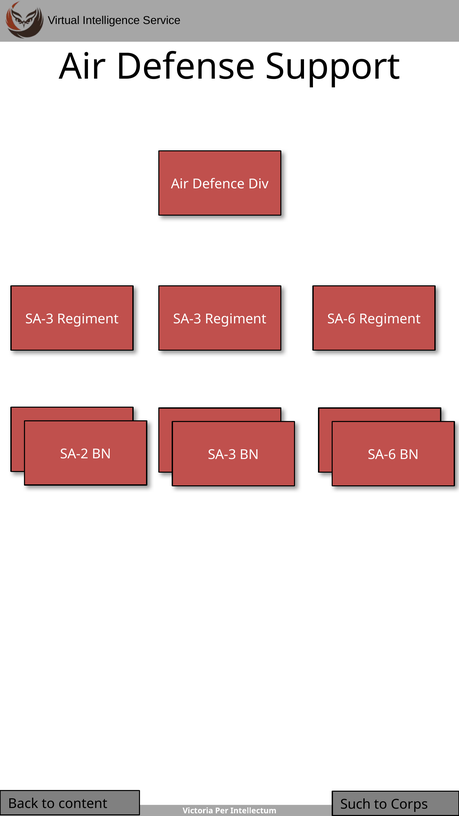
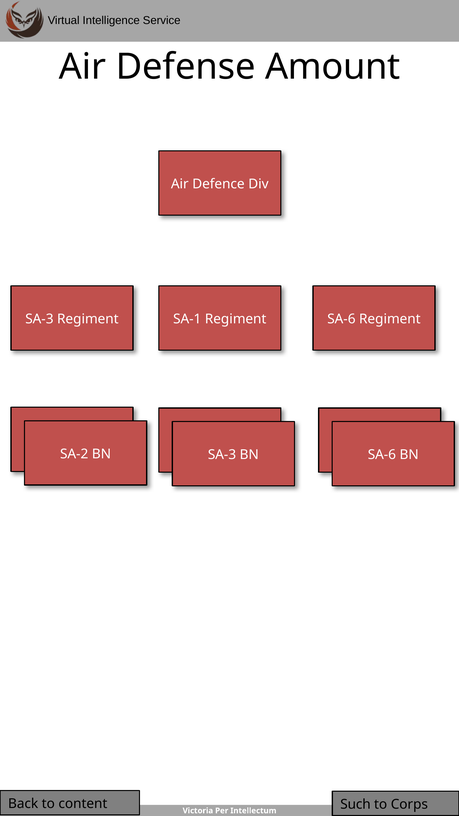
Support: Support -> Amount
SA-3 at (187, 319): SA-3 -> SA-1
